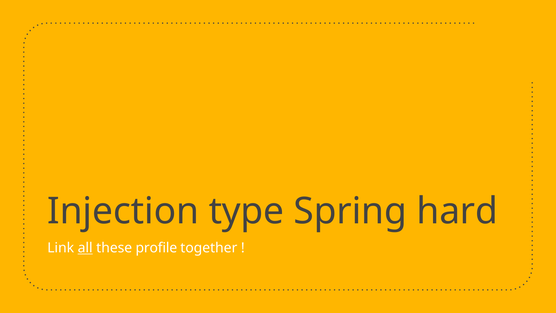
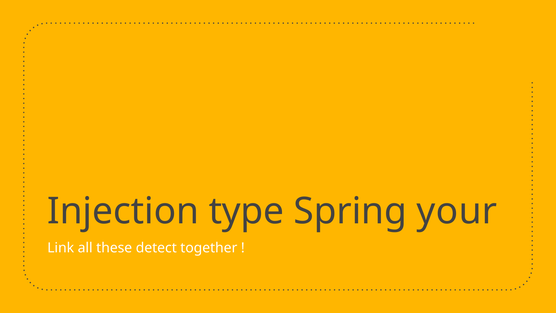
hard: hard -> your
all underline: present -> none
profile: profile -> detect
